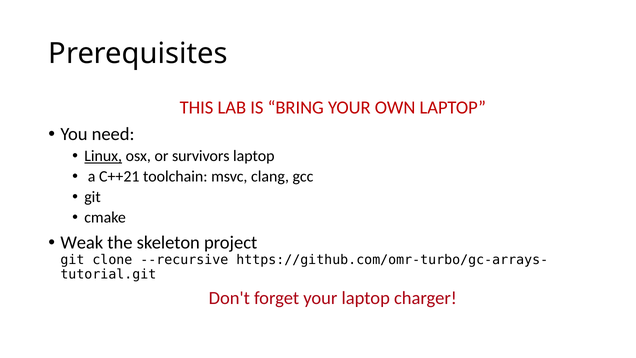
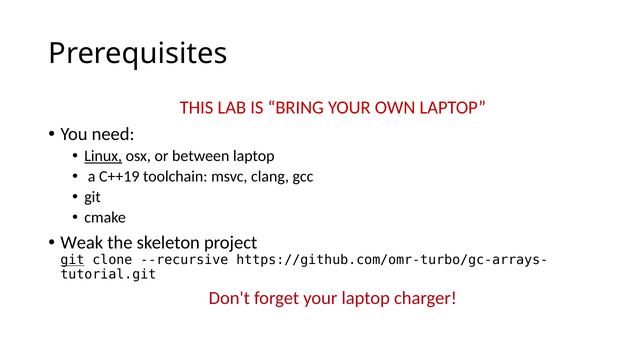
survivors: survivors -> between
C++21: C++21 -> C++19
git at (72, 260) underline: none -> present
